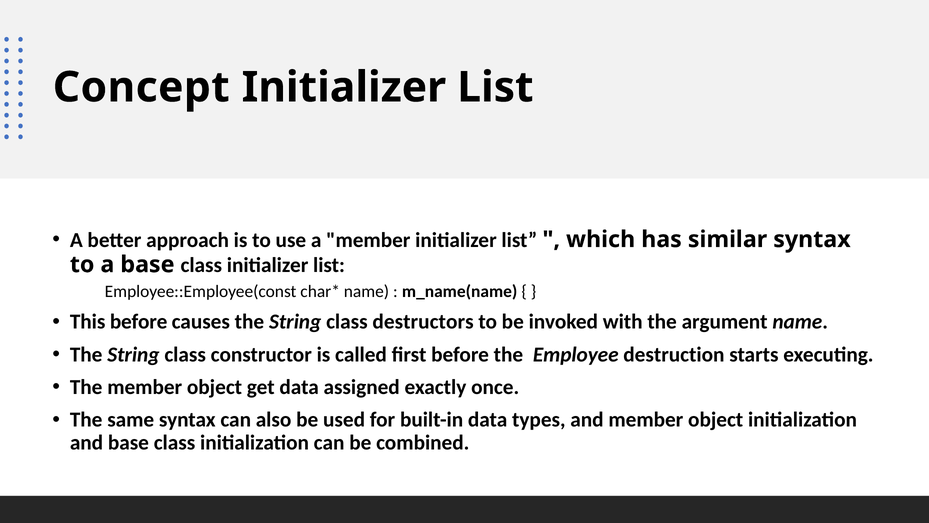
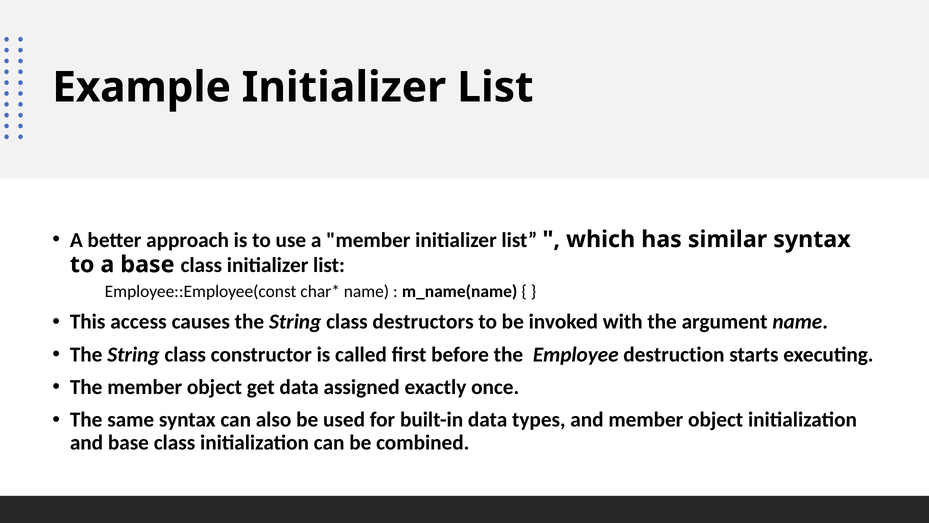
Concept: Concept -> Example
This before: before -> access
